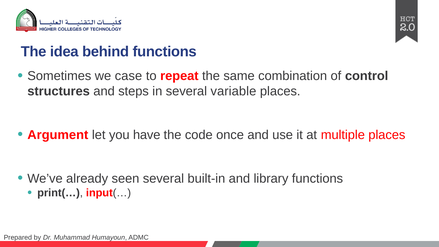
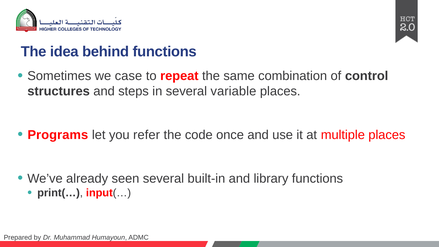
Argument: Argument -> Programs
have: have -> refer
